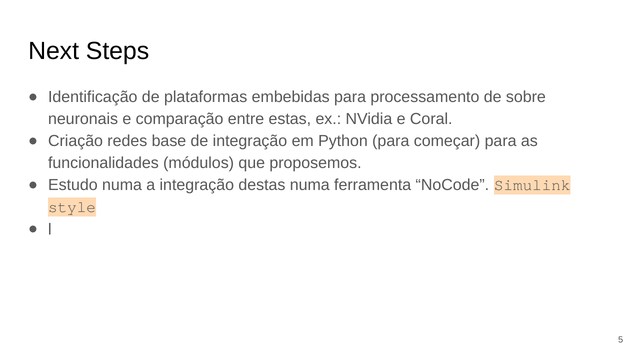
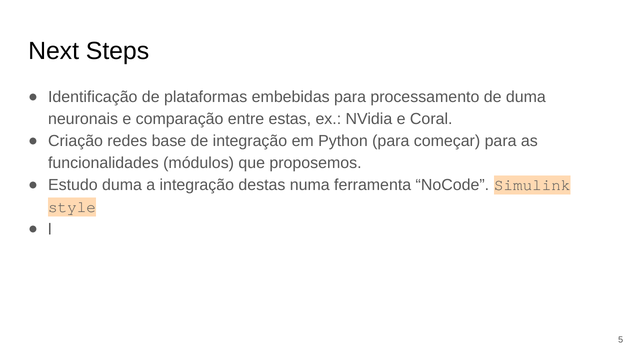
de sobre: sobre -> duma
Estudo numa: numa -> duma
